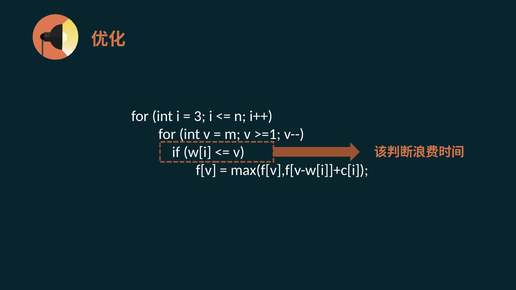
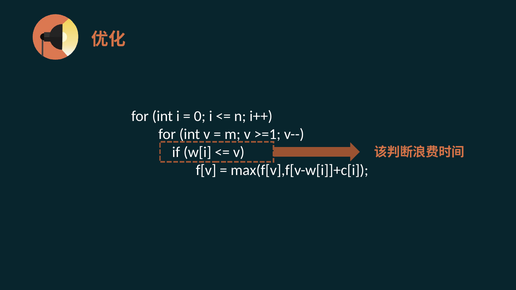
3: 3 -> 0
